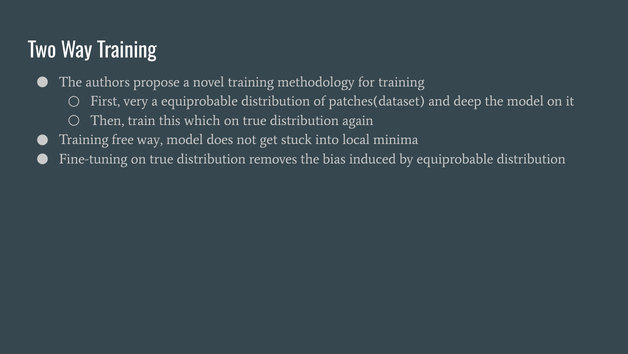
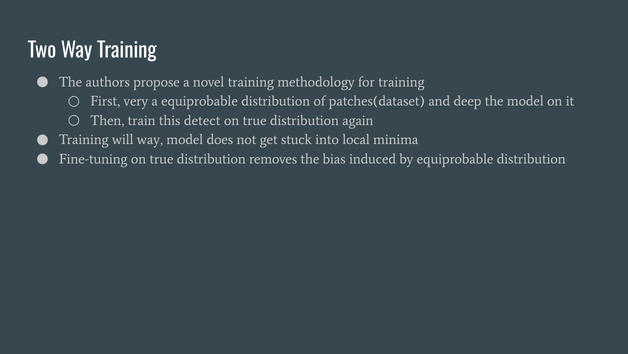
which: which -> detect
free: free -> will
